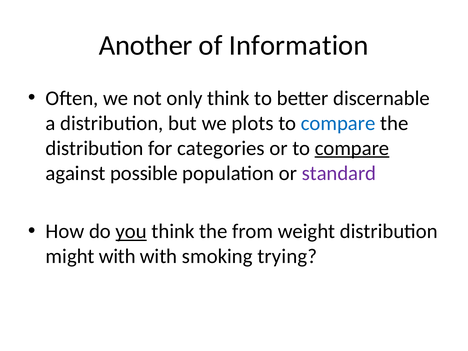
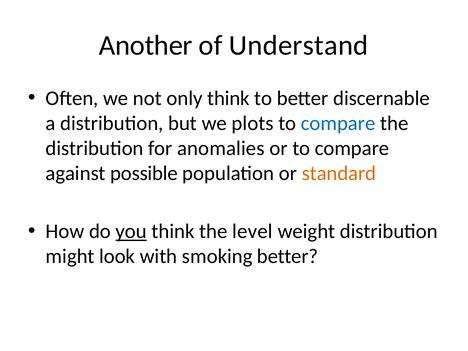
Information: Information -> Understand
categories: categories -> anomalies
compare at (352, 148) underline: present -> none
standard colour: purple -> orange
from: from -> level
might with: with -> look
smoking trying: trying -> better
